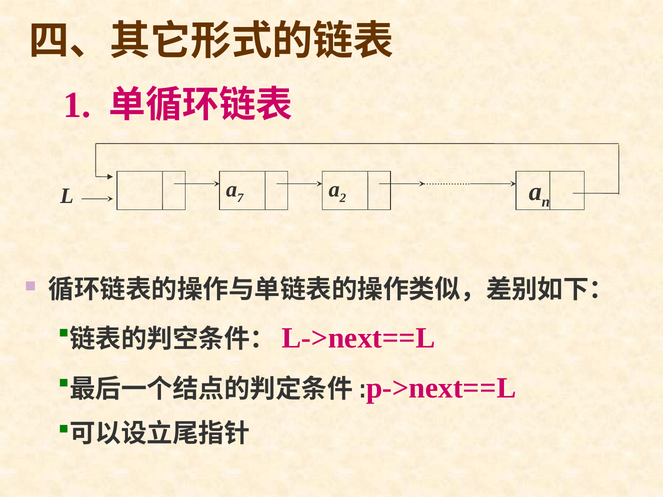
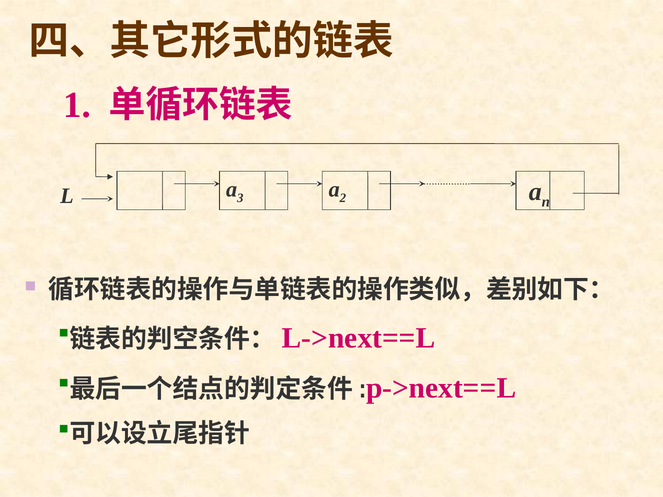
7: 7 -> 3
